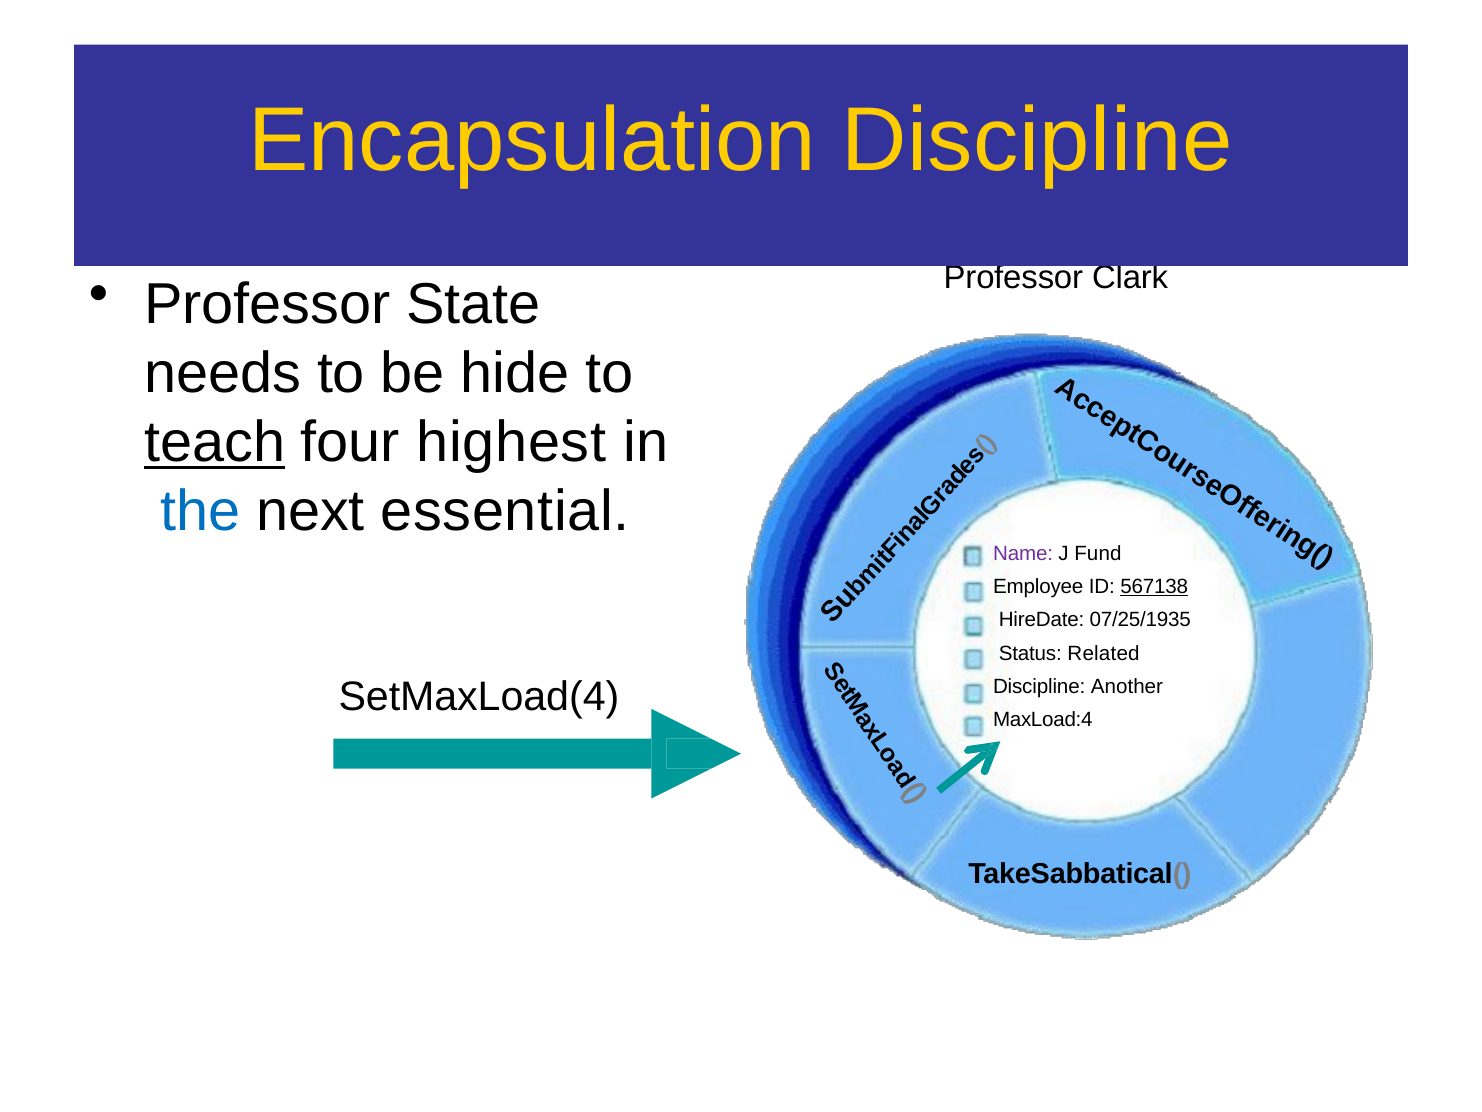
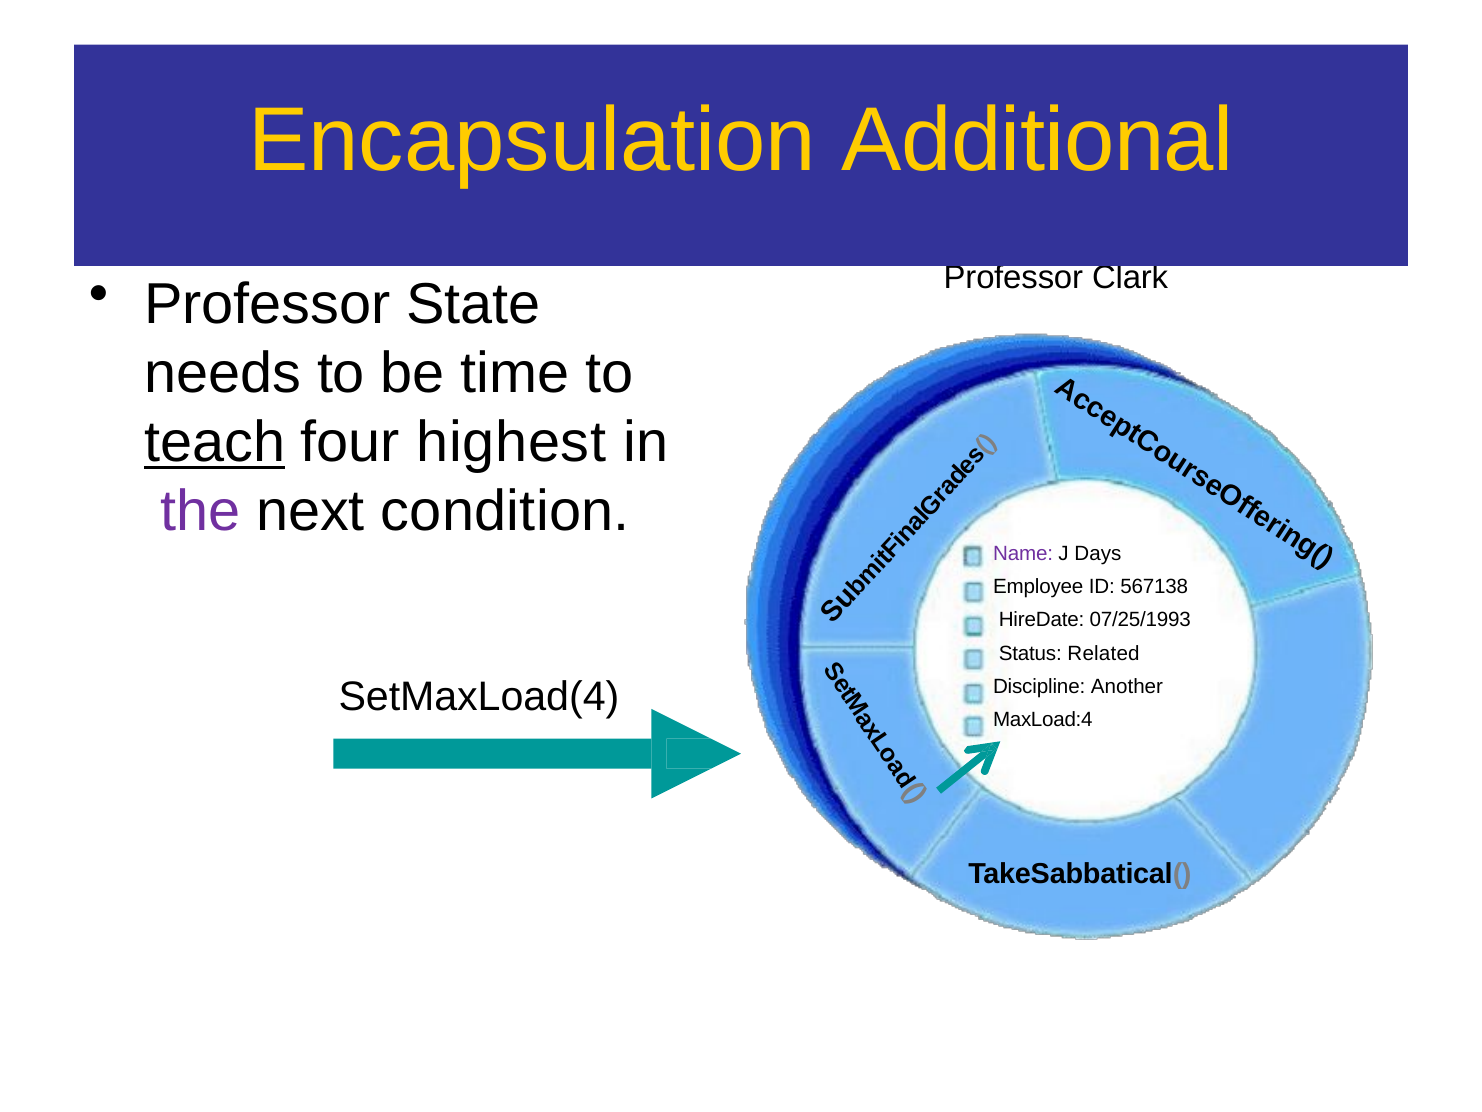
Encapsulation Discipline: Discipline -> Additional
hide: hide -> time
the colour: blue -> purple
essential: essential -> condition
Fund: Fund -> Days
567138 underline: present -> none
07/25/1935: 07/25/1935 -> 07/25/1993
